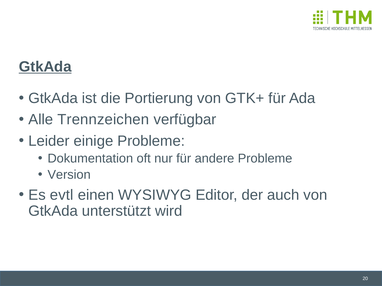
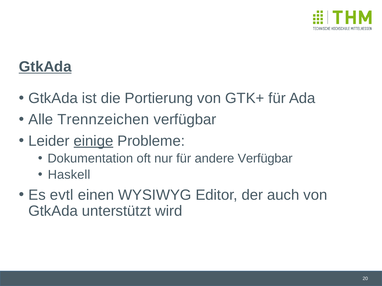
einige underline: none -> present
andere Probleme: Probleme -> Verfügbar
Version: Version -> Haskell
